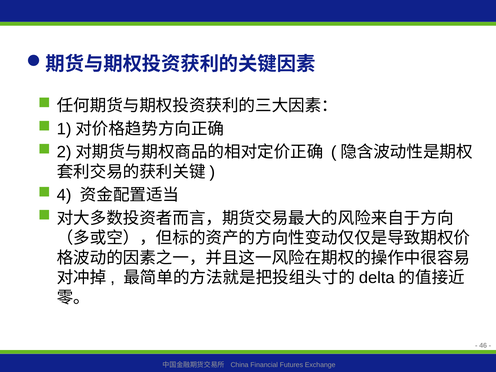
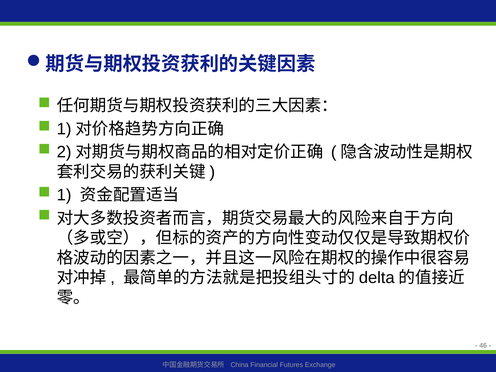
4: 4 -> 1
